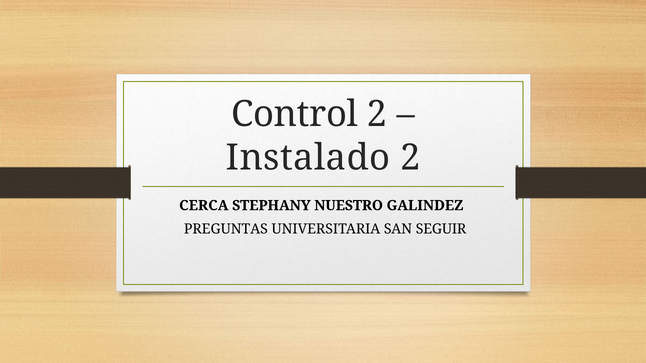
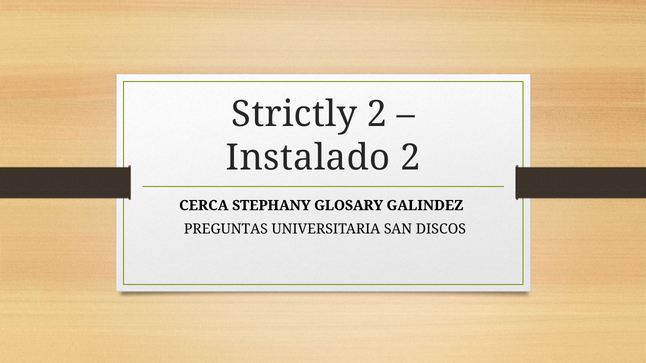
Control: Control -> Strictly
NUESTRO: NUESTRO -> GLOSARY
SEGUIR: SEGUIR -> DISCOS
